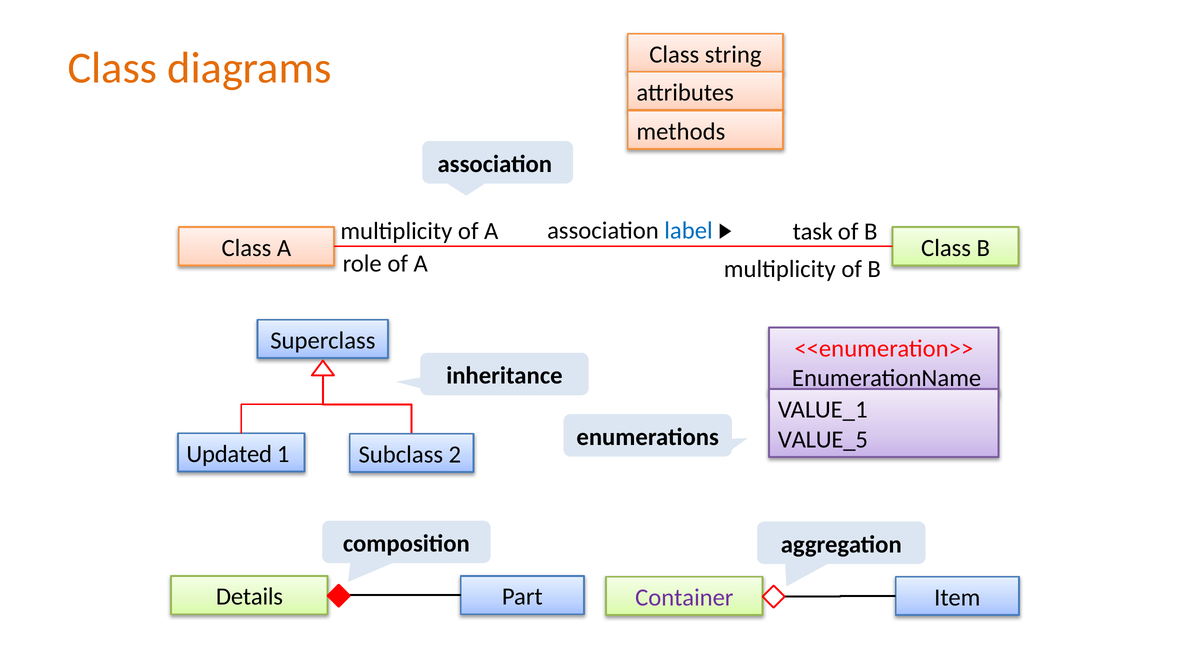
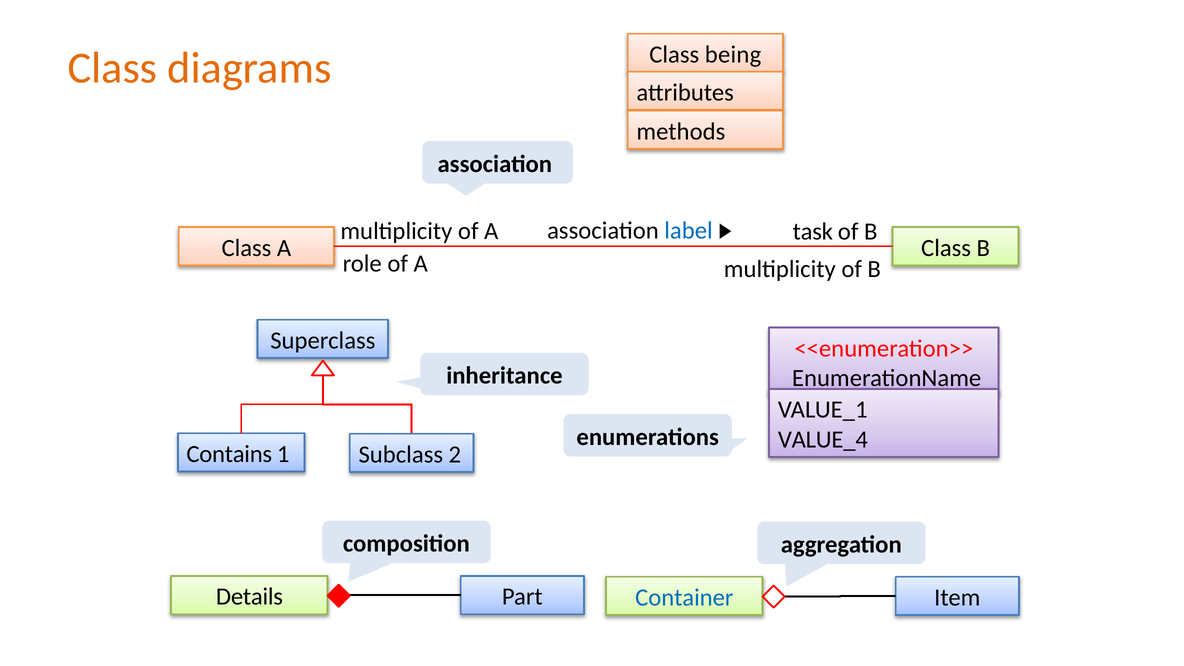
string: string -> being
VALUE_5: VALUE_5 -> VALUE_4
Updated: Updated -> Contains
Container colour: purple -> blue
